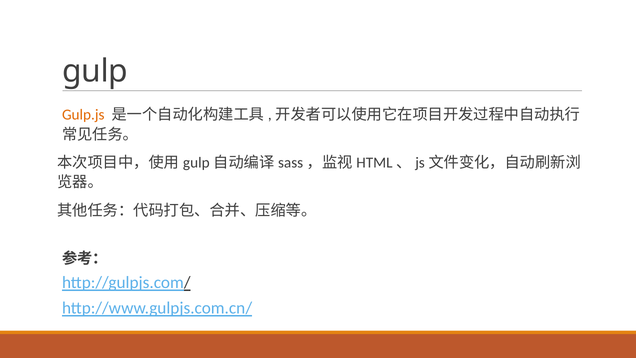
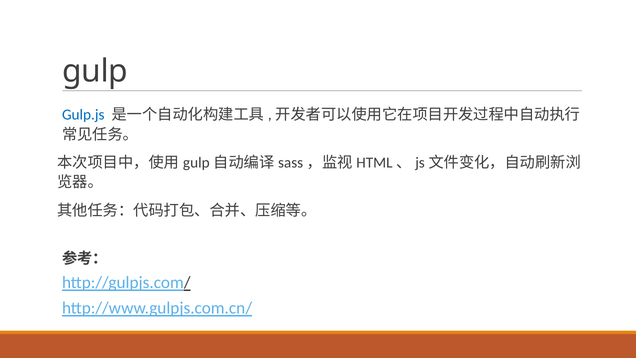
Gulp.js colour: orange -> blue
